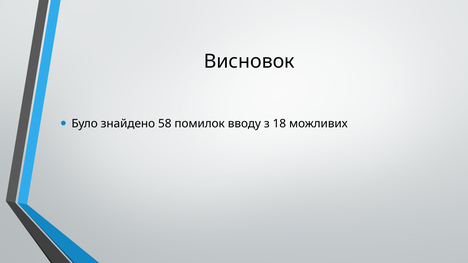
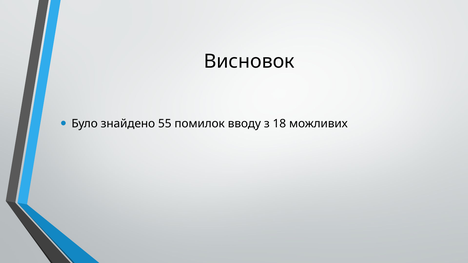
58: 58 -> 55
